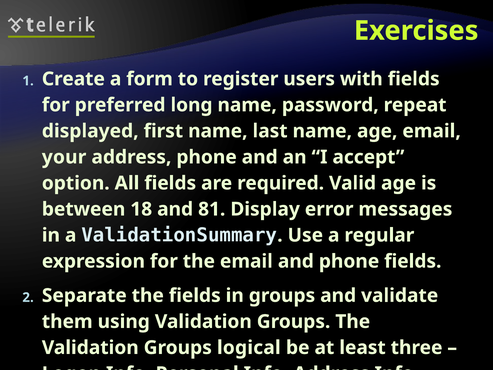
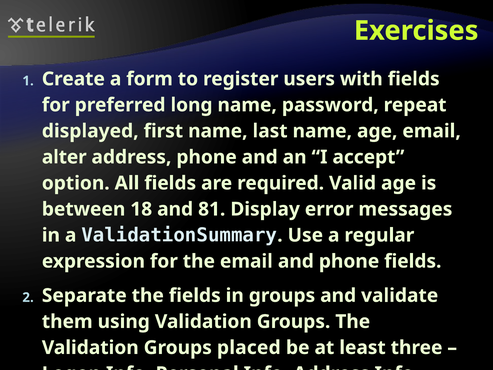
your: your -> alter
logical: logical -> placed
